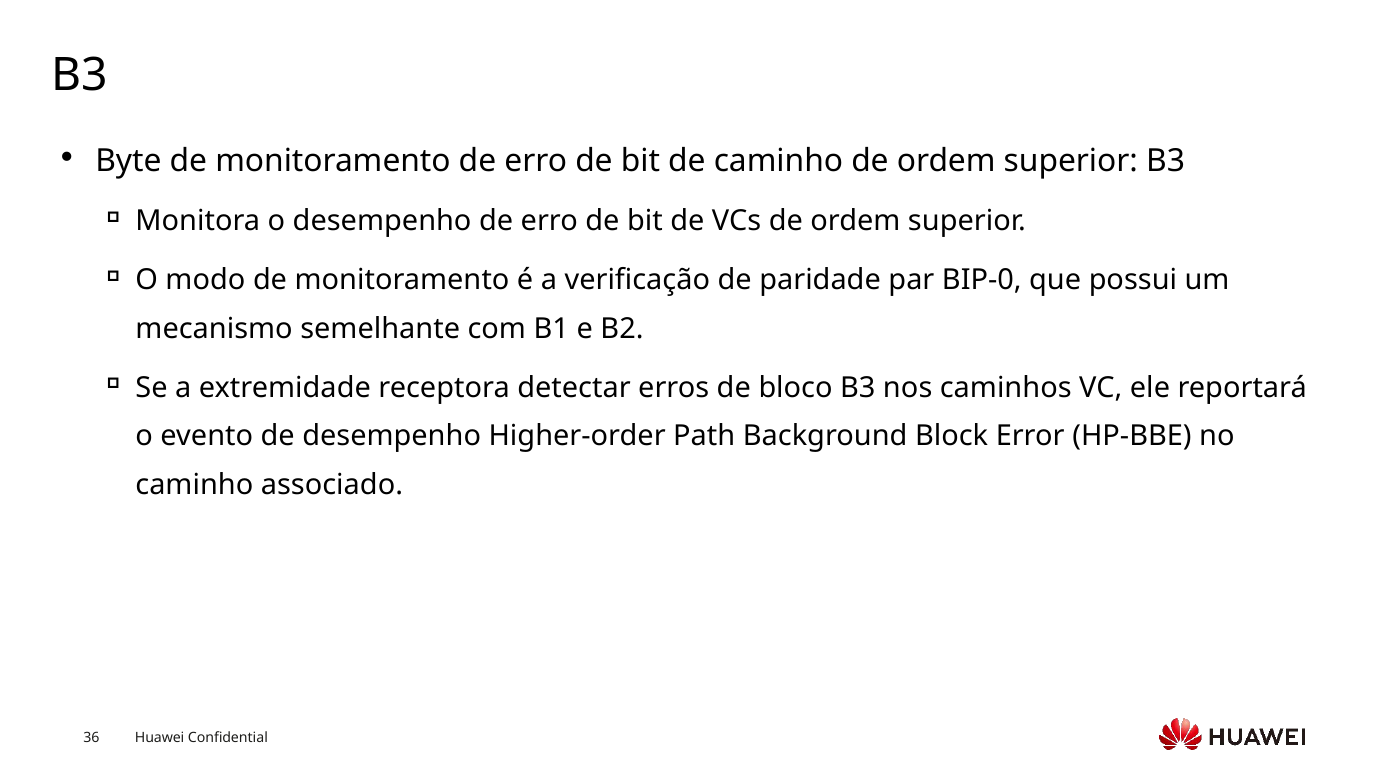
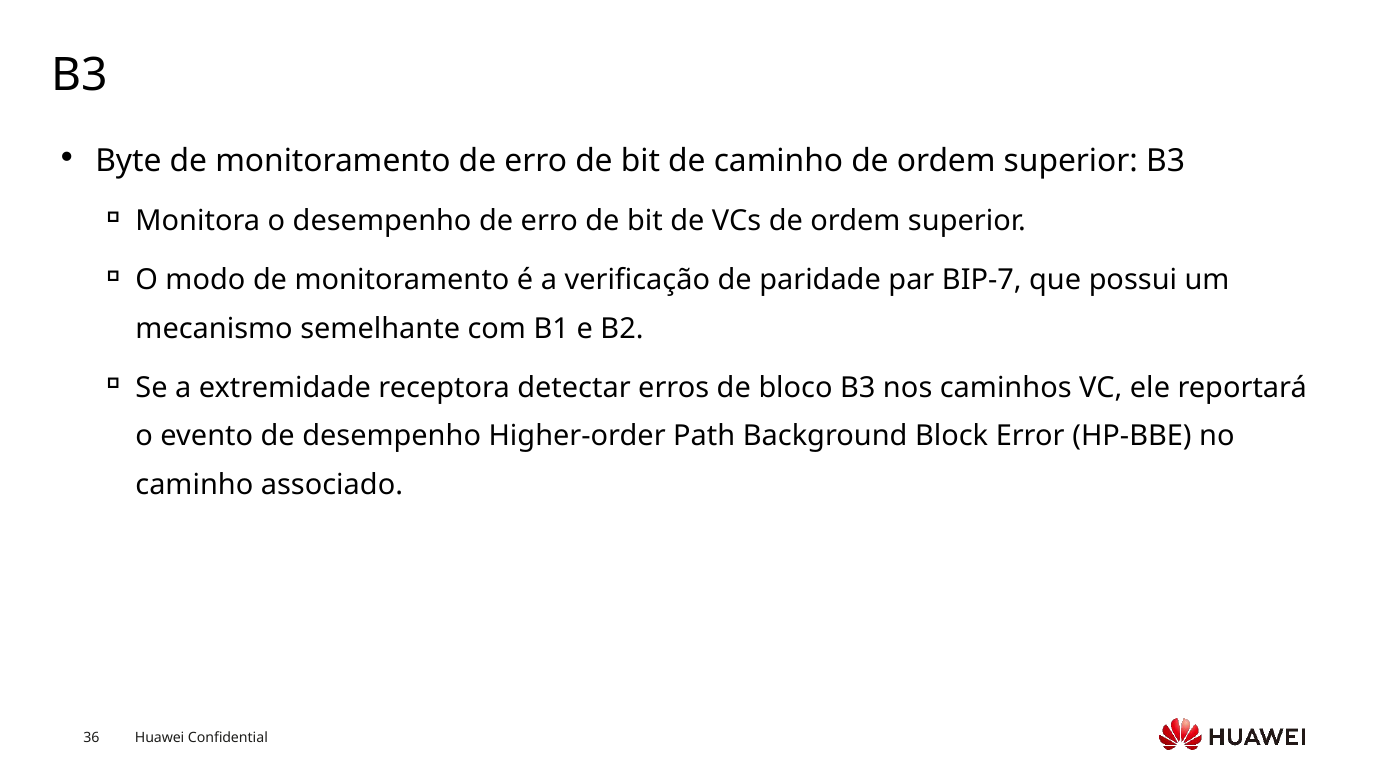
BIP-0: BIP-0 -> BIP-7
